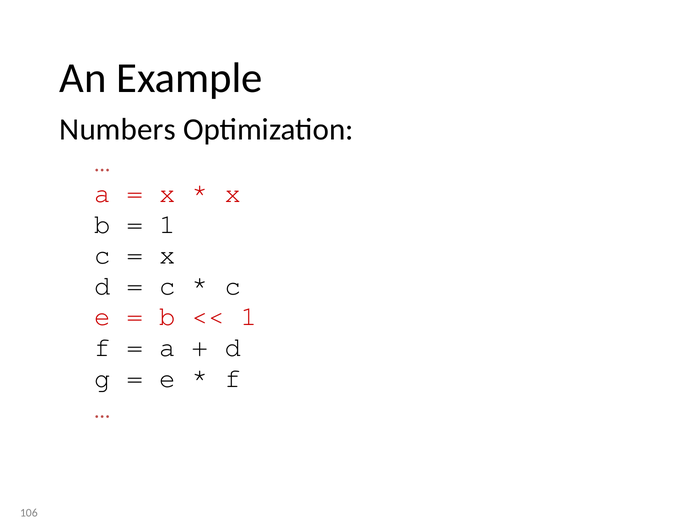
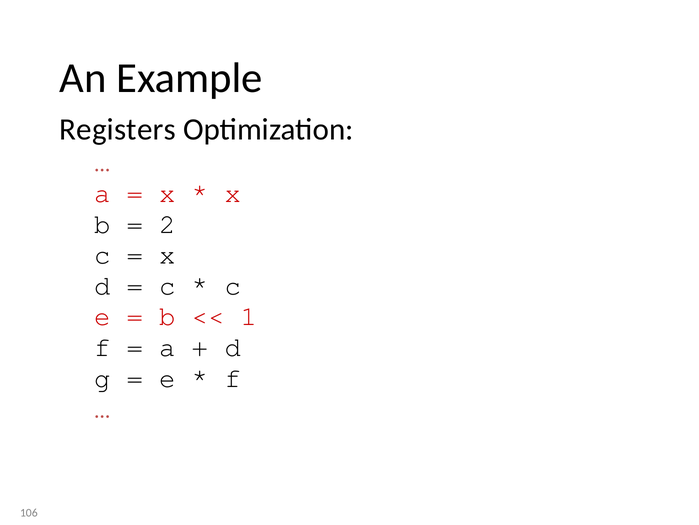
Numbers: Numbers -> Registers
1 at (168, 224): 1 -> 2
